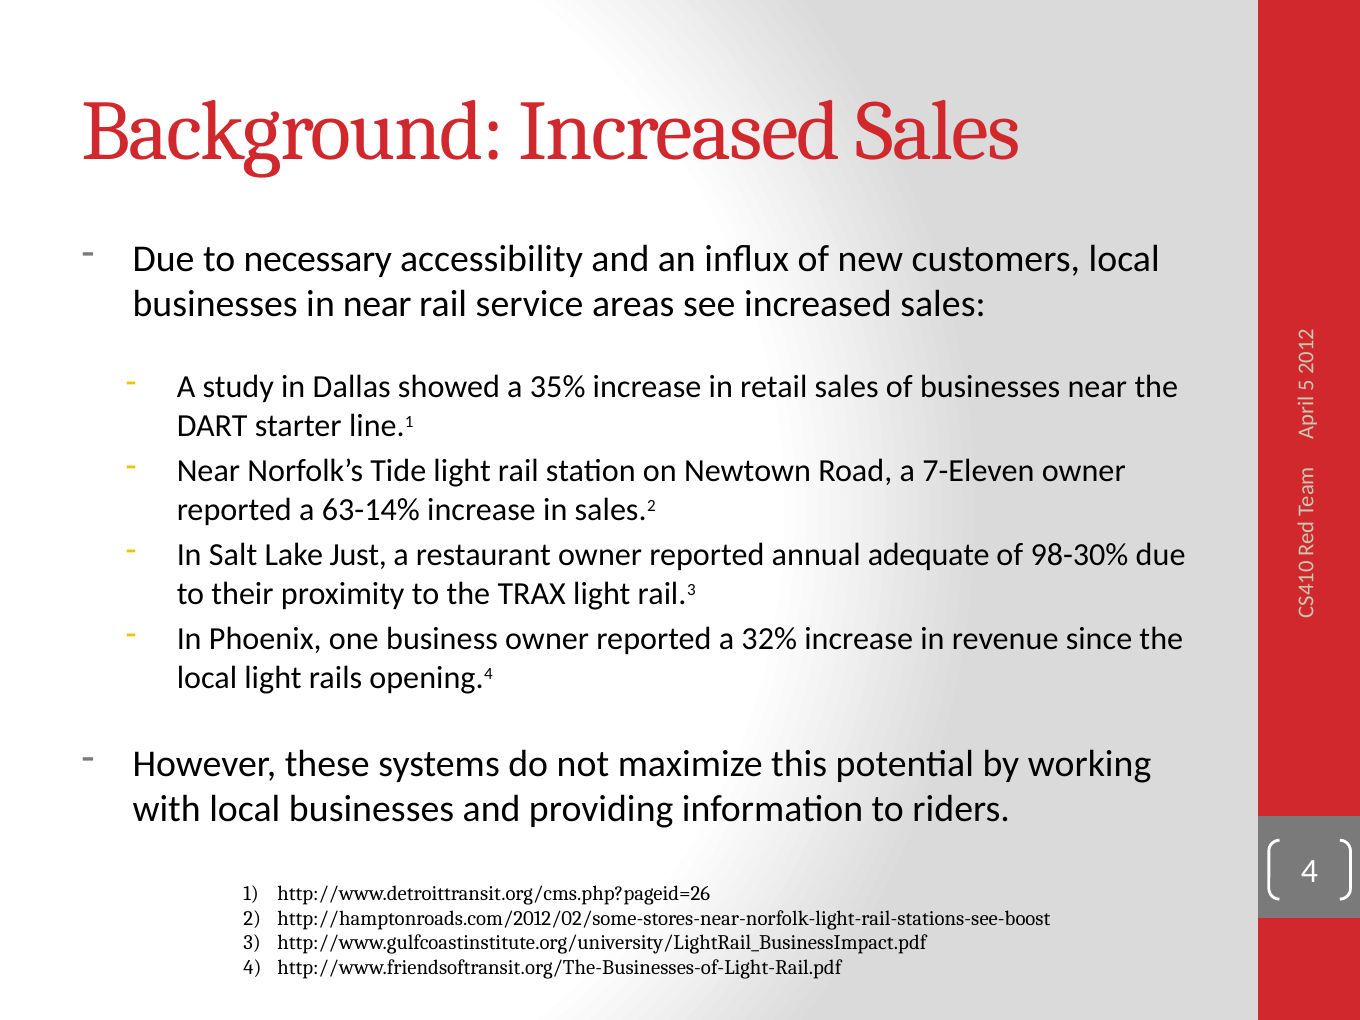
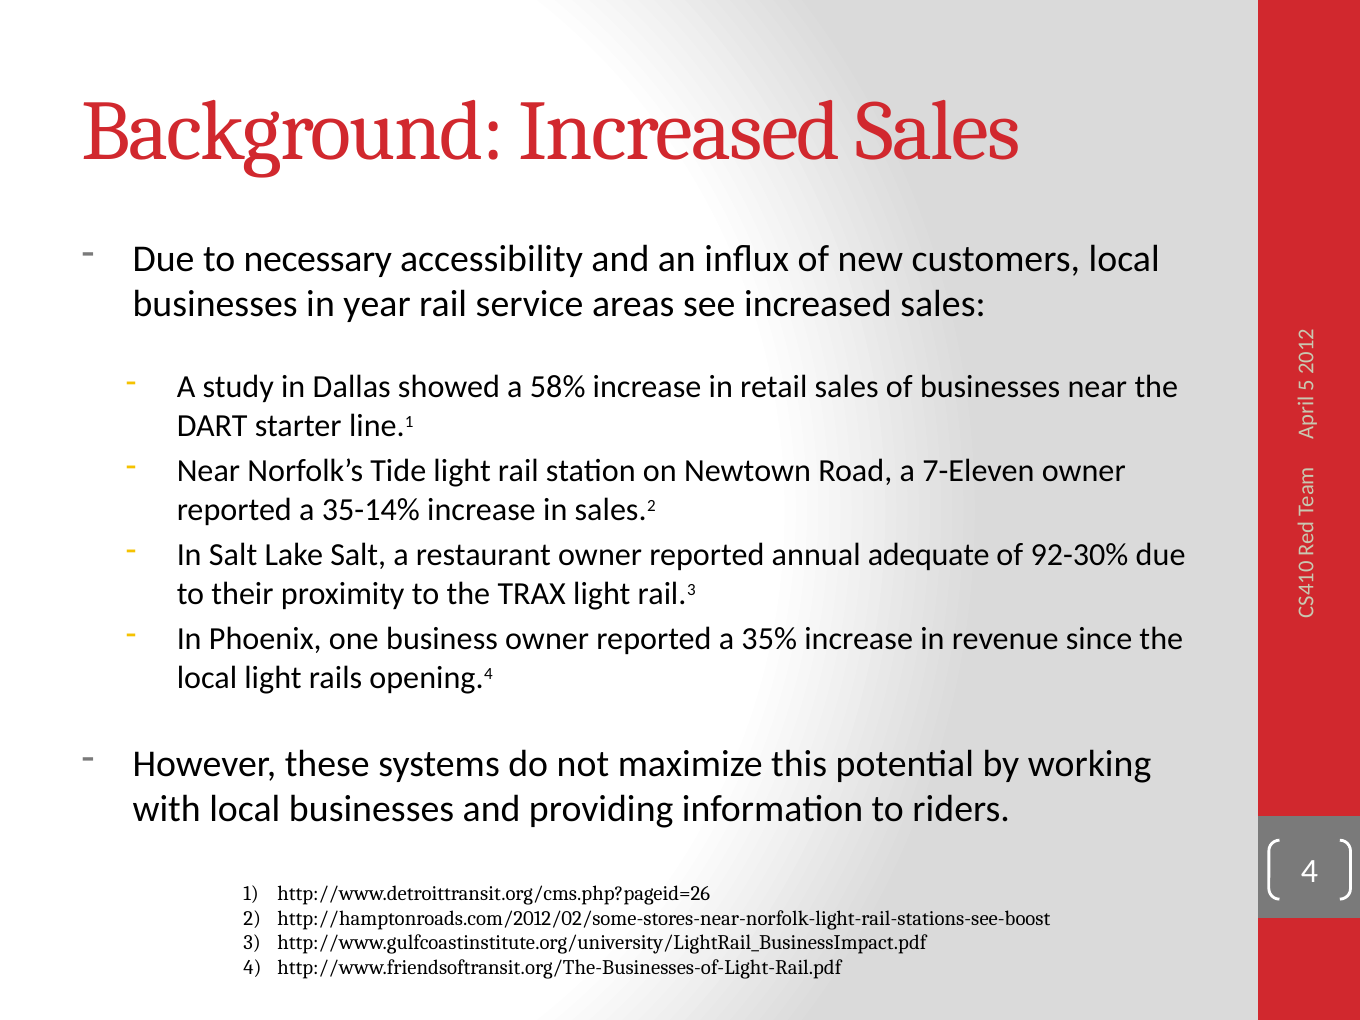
in near: near -> year
35%: 35% -> 58%
63-14%: 63-14% -> 35-14%
Lake Just: Just -> Salt
98-30%: 98-30% -> 92-30%
32%: 32% -> 35%
